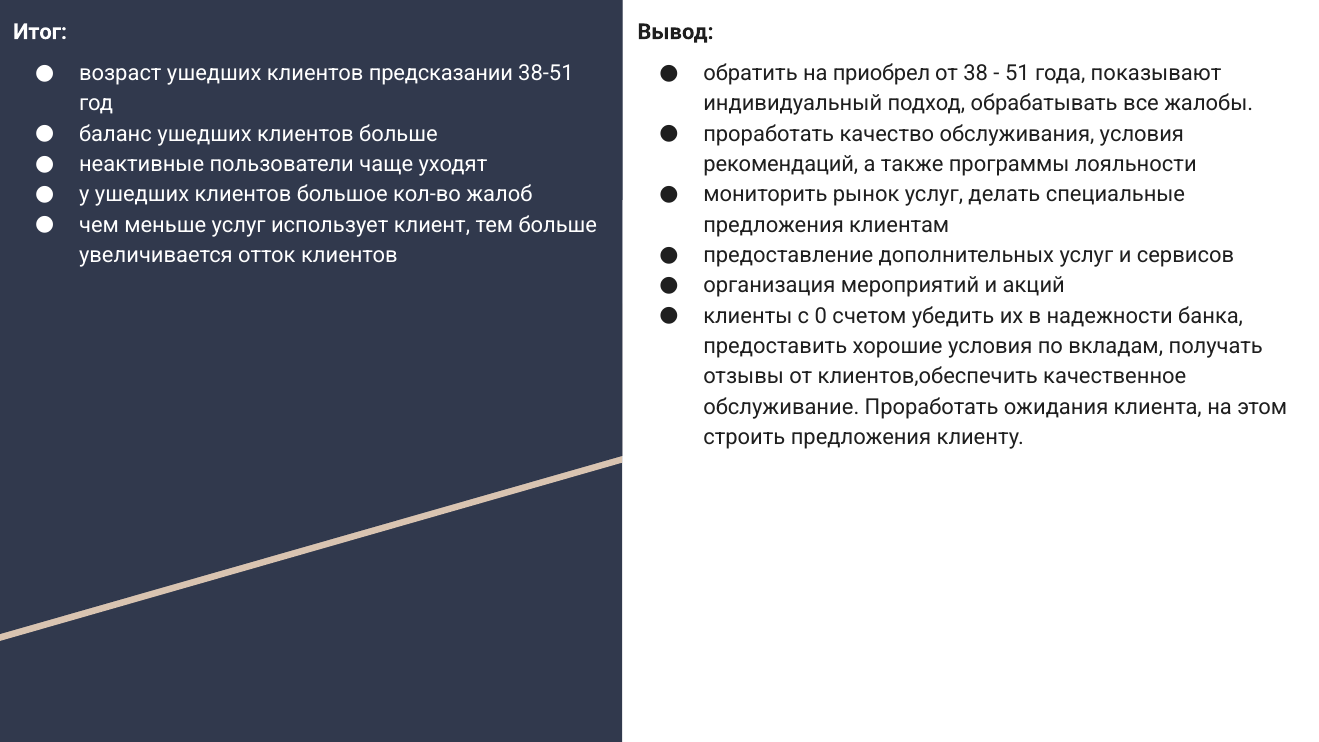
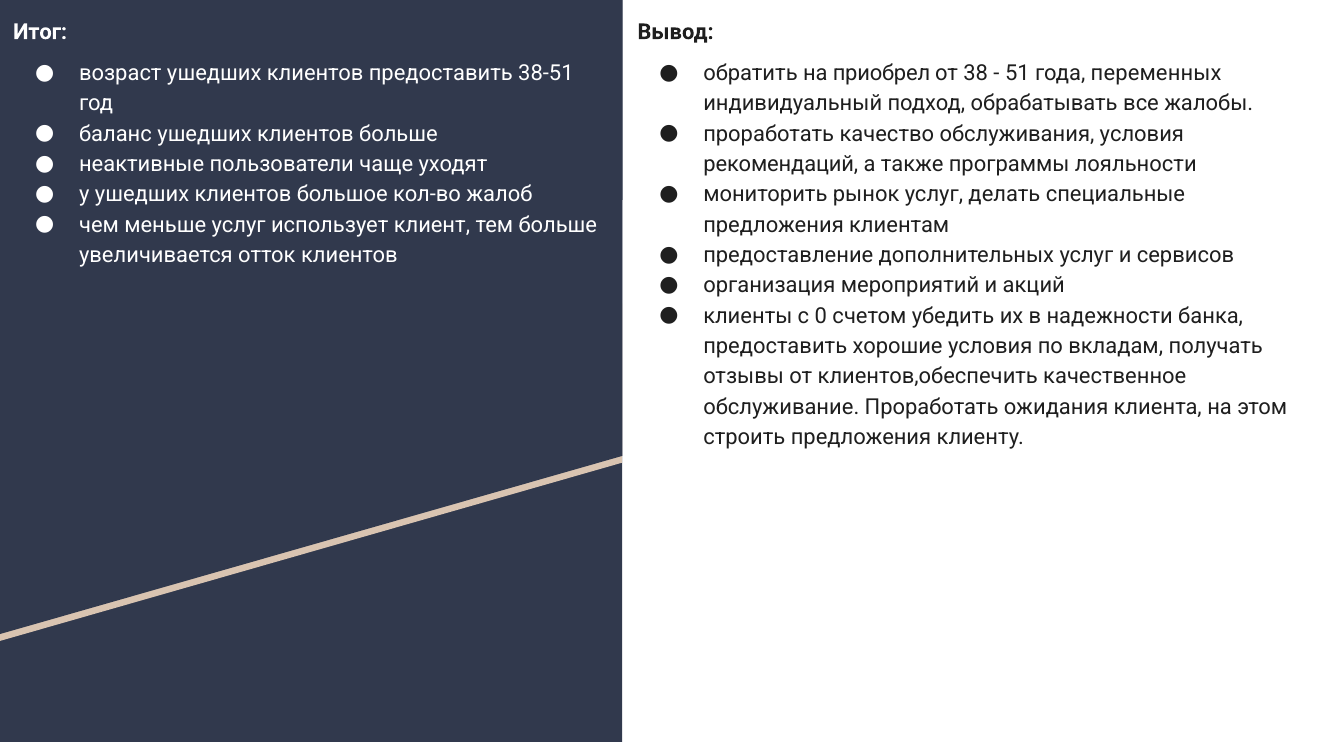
клиентов предсказании: предсказании -> предоставить
показывают: показывают -> переменных
